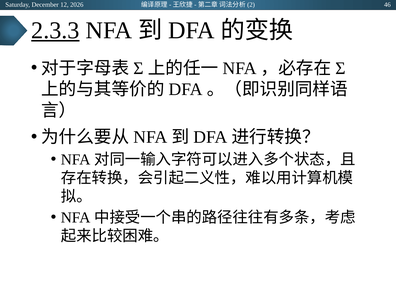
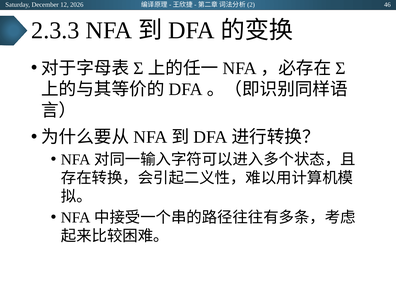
2.3.3 underline: present -> none
